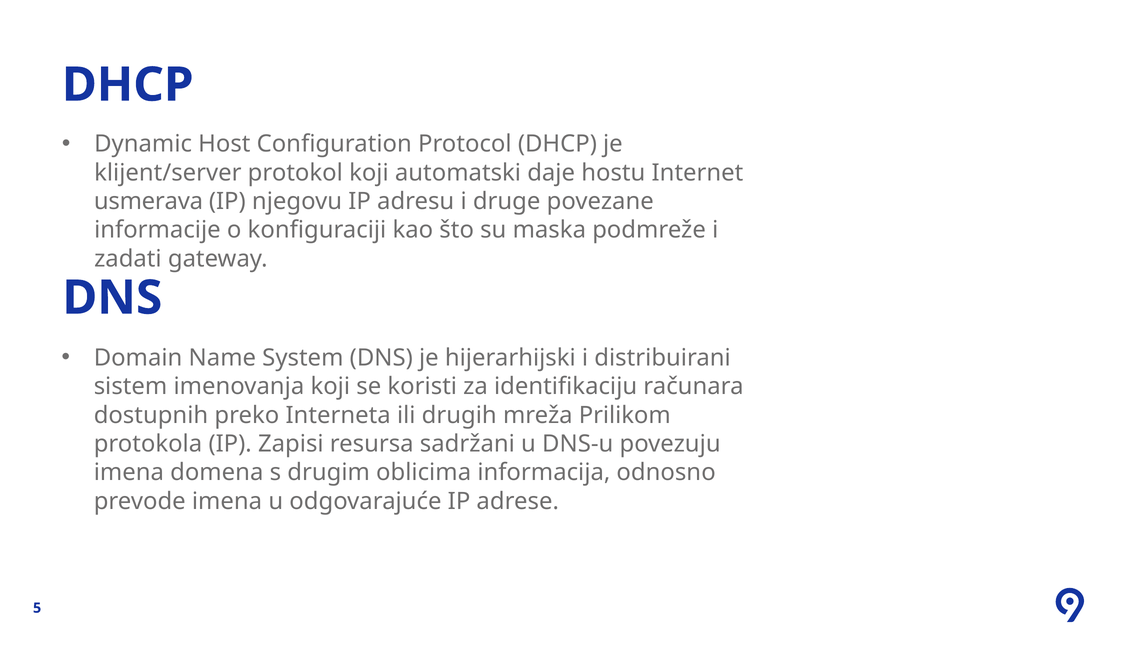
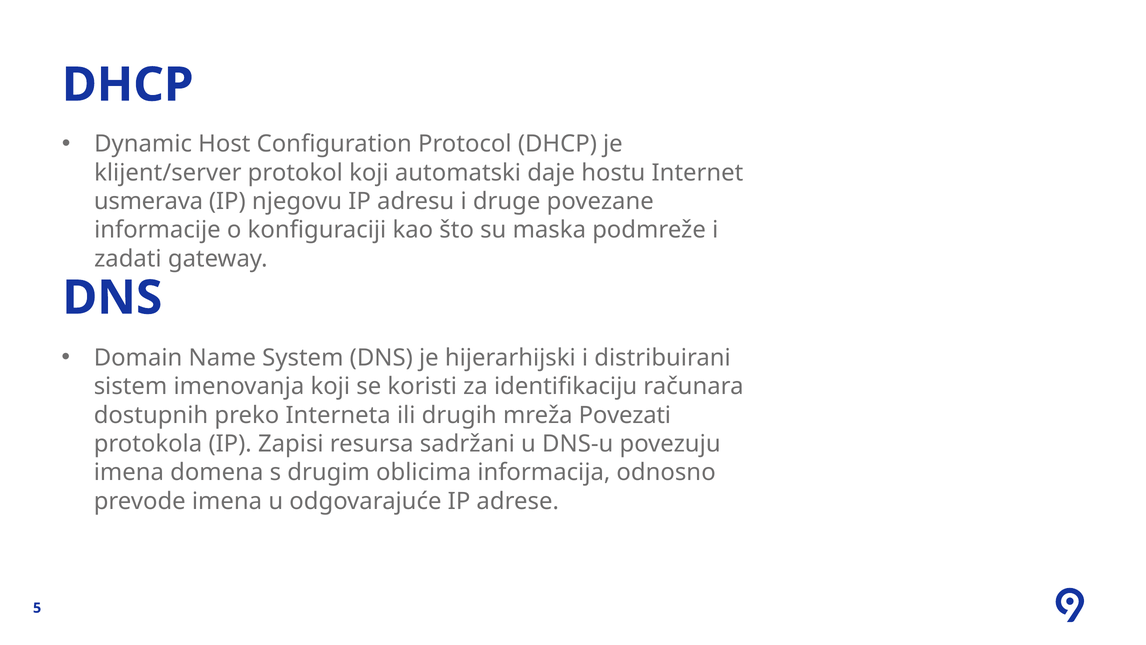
Prilikom: Prilikom -> Povezati
